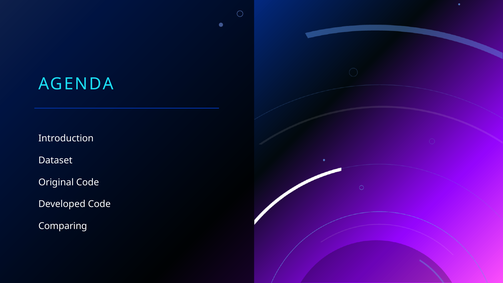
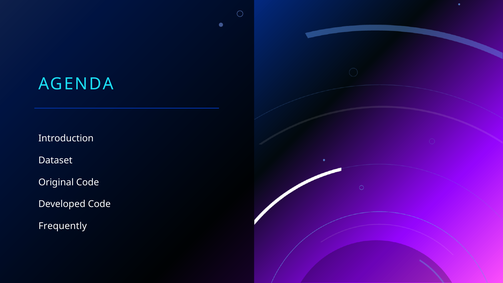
Comparing: Comparing -> Frequently
